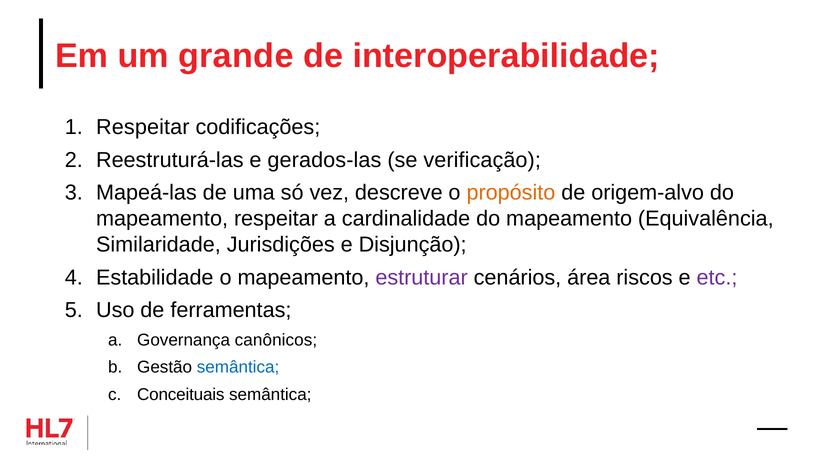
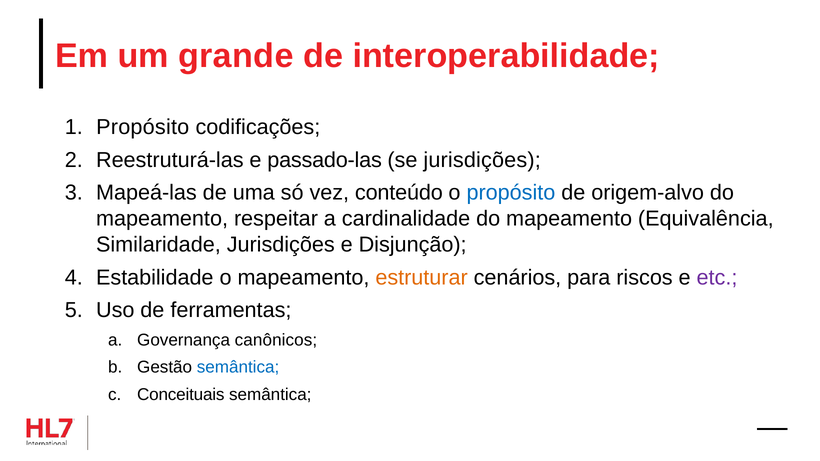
Respeitar at (143, 127): Respeitar -> Propósito
gerados-las: gerados-las -> passado-las
se verificação: verificação -> jurisdições
descreve: descreve -> conteúdo
propósito at (511, 193) colour: orange -> blue
estruturar colour: purple -> orange
área: área -> para
